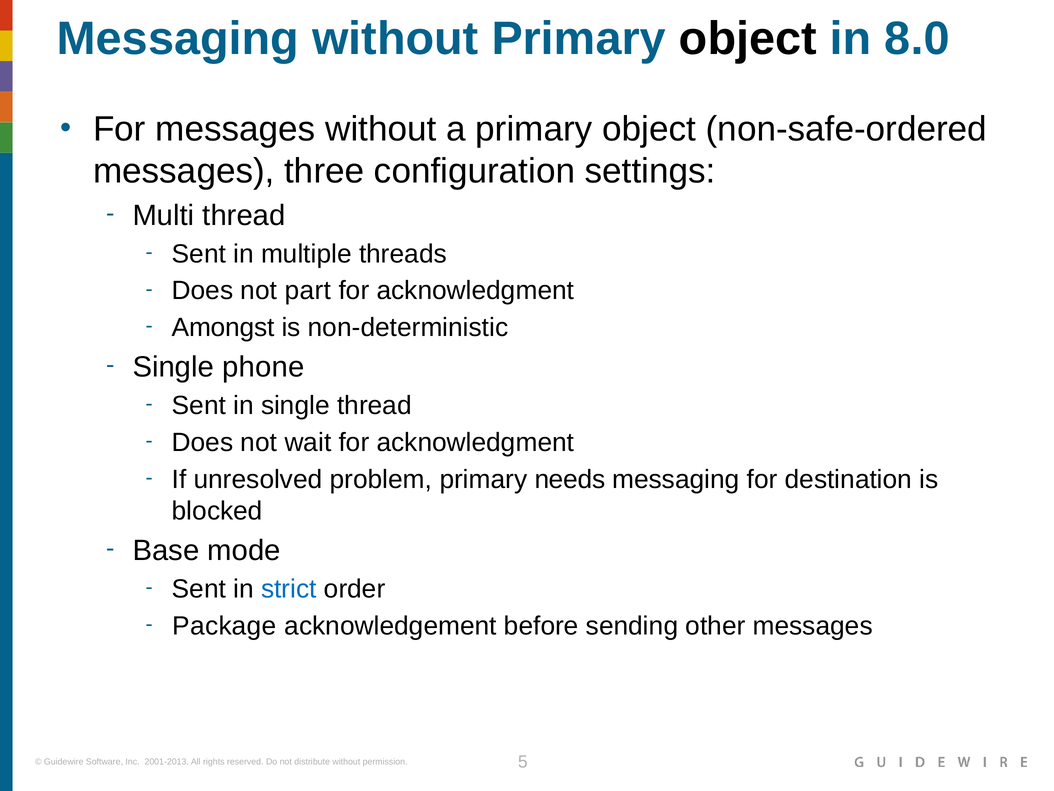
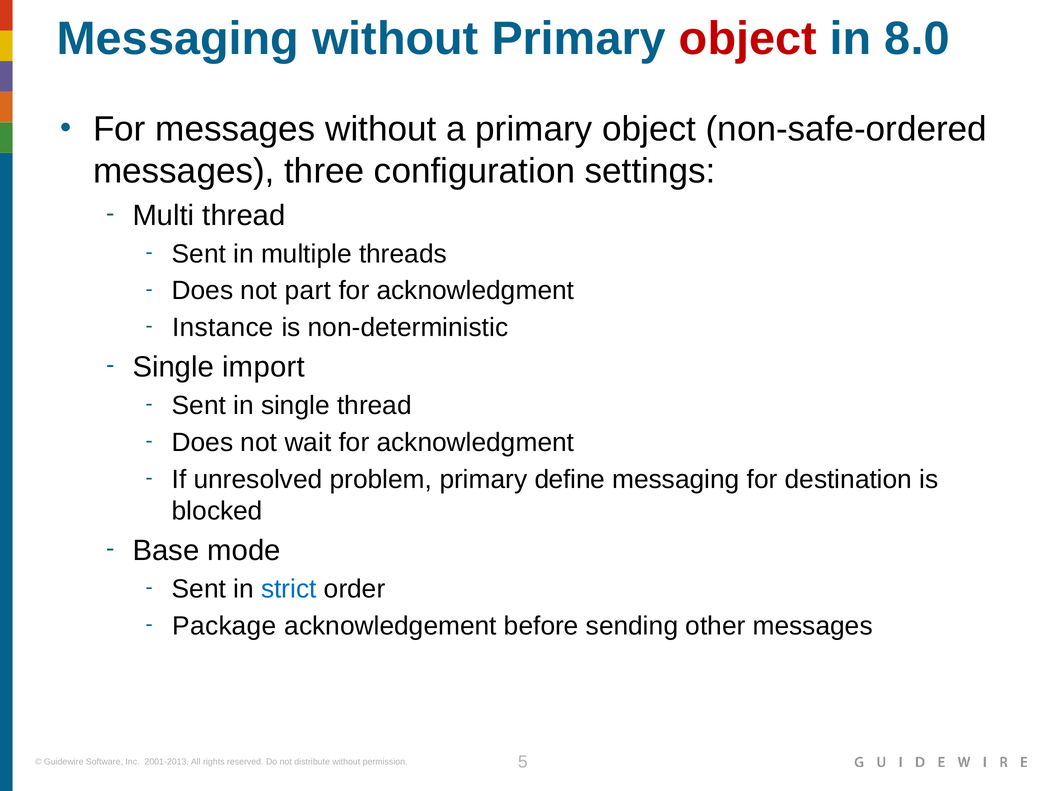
object at (748, 39) colour: black -> red
Amongst: Amongst -> Instance
phone: phone -> import
needs: needs -> define
